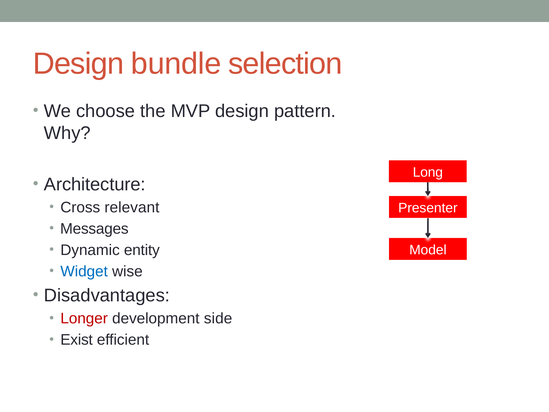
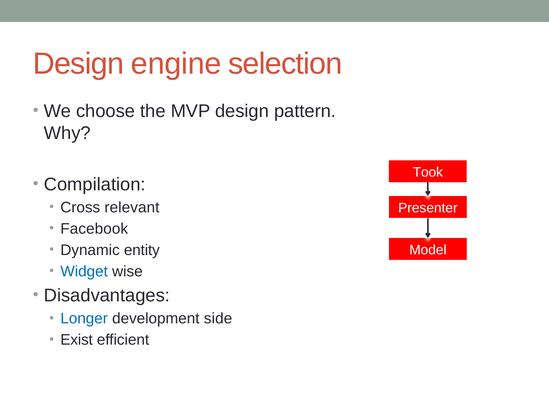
bundle: bundle -> engine
Long: Long -> Took
Architecture: Architecture -> Compilation
Messages: Messages -> Facebook
Longer colour: red -> blue
